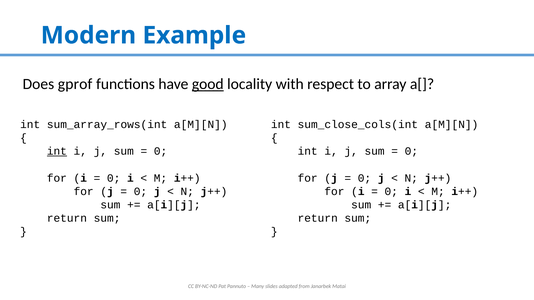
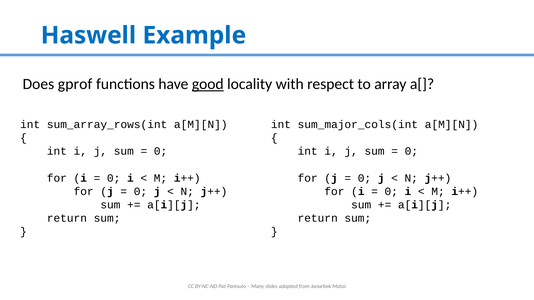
Modern: Modern -> Haswell
sum_close_cols(int: sum_close_cols(int -> sum_major_cols(int
int at (57, 152) underline: present -> none
